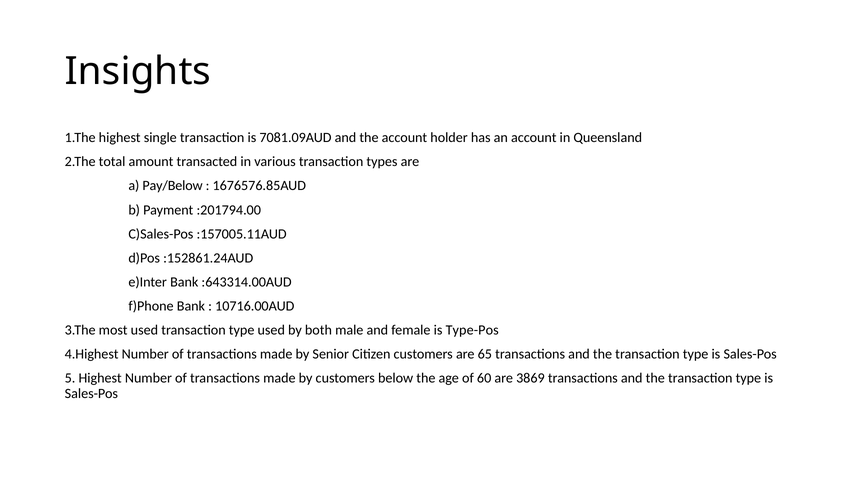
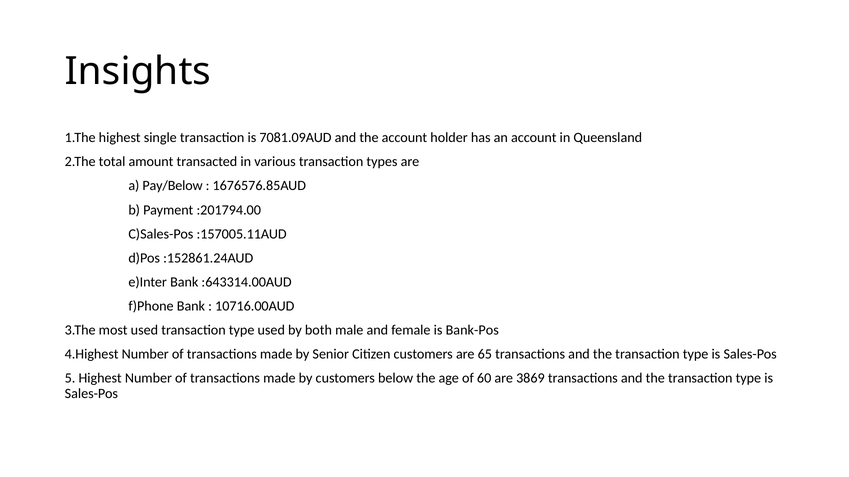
Type-Pos: Type-Pos -> Bank-Pos
